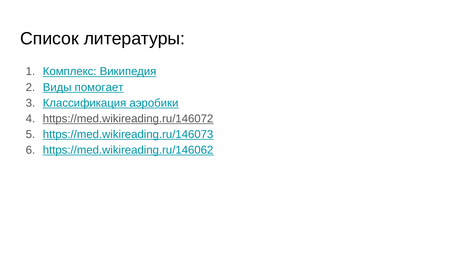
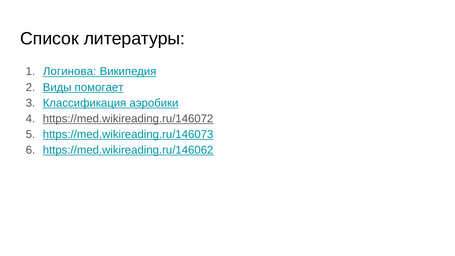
Комплекс: Комплекс -> Логинова
